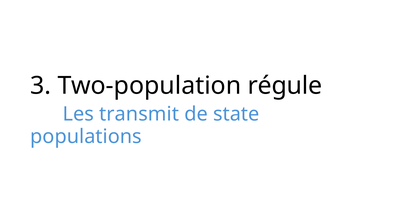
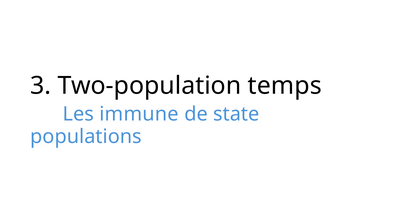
régule: régule -> temps
transmit: transmit -> immune
